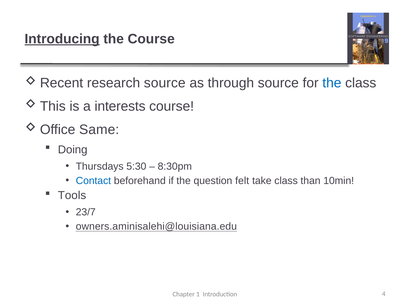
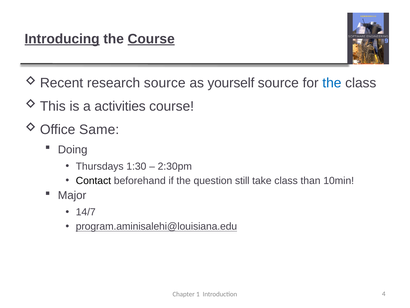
Course at (151, 39) underline: none -> present
through: through -> yourself
interests: interests -> activities
5:30: 5:30 -> 1:30
8:30pm: 8:30pm -> 2:30pm
Contact colour: blue -> black
felt: felt -> still
Tools: Tools -> Major
23/7: 23/7 -> 14/7
owners.aminisalehi@louisiana.edu: owners.aminisalehi@louisiana.edu -> program.aminisalehi@louisiana.edu
